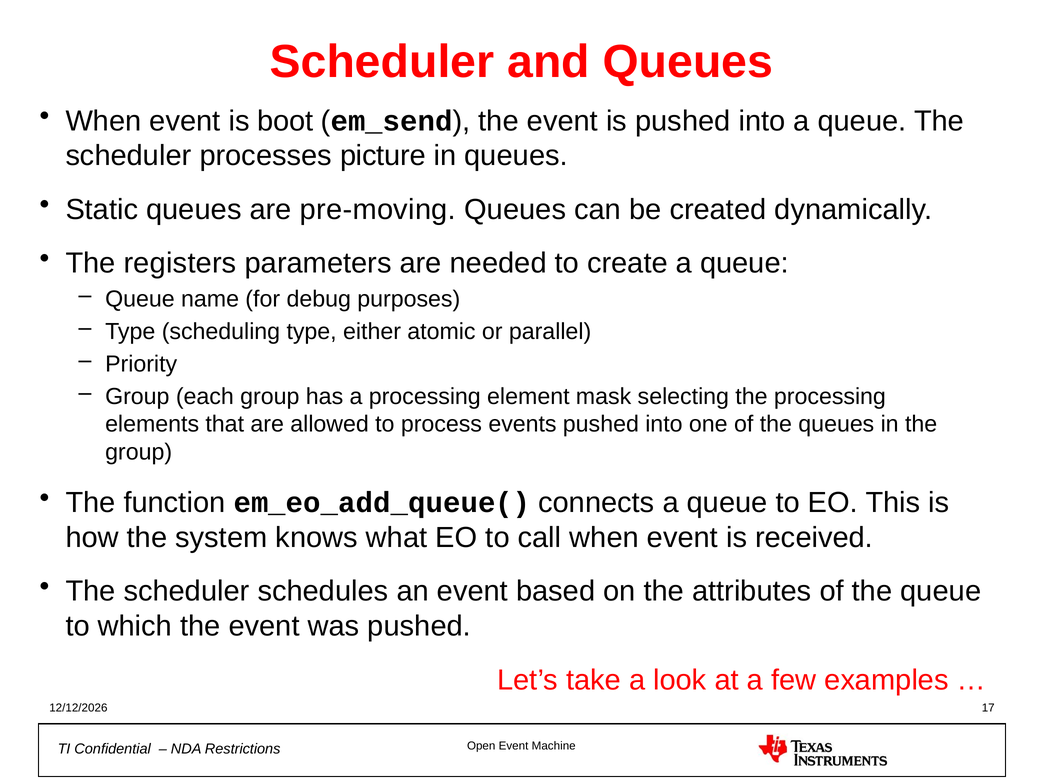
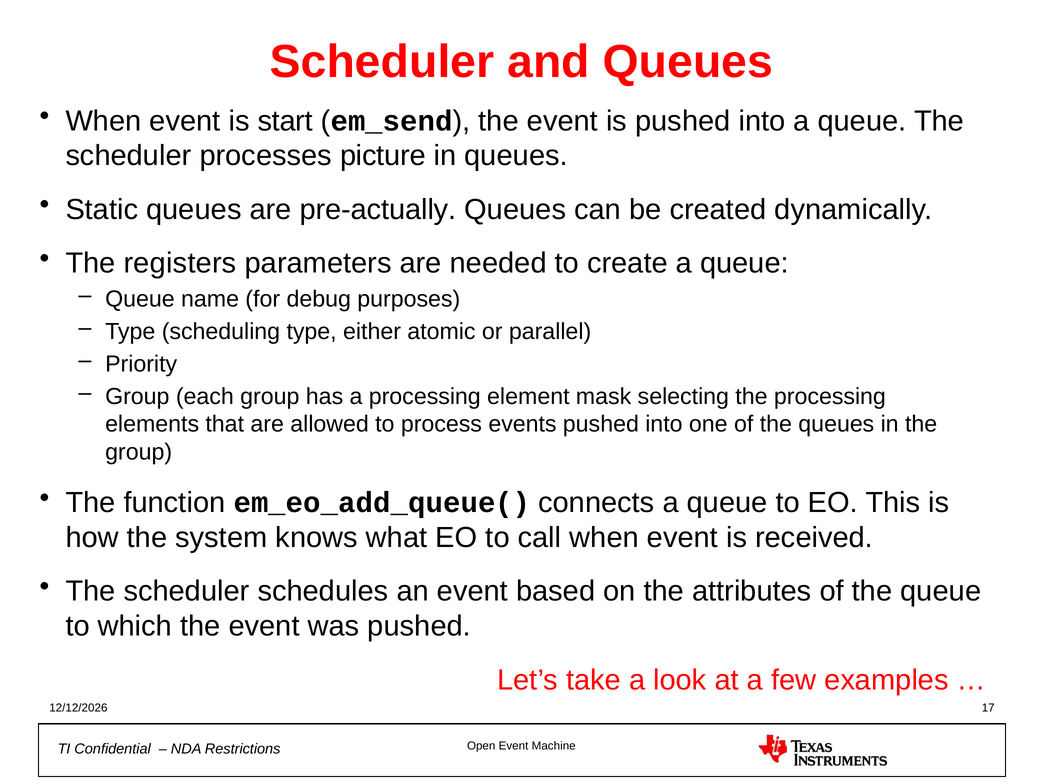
boot: boot -> start
pre-moving: pre-moving -> pre-actually
